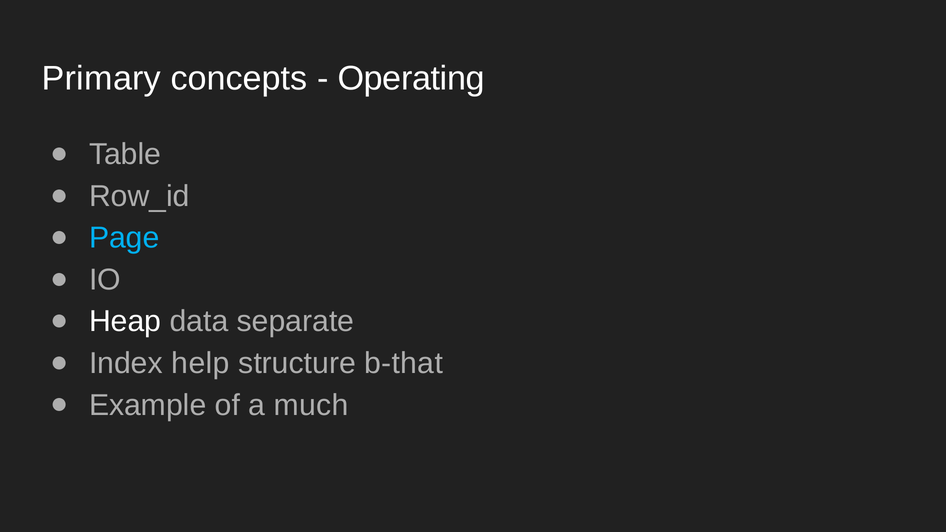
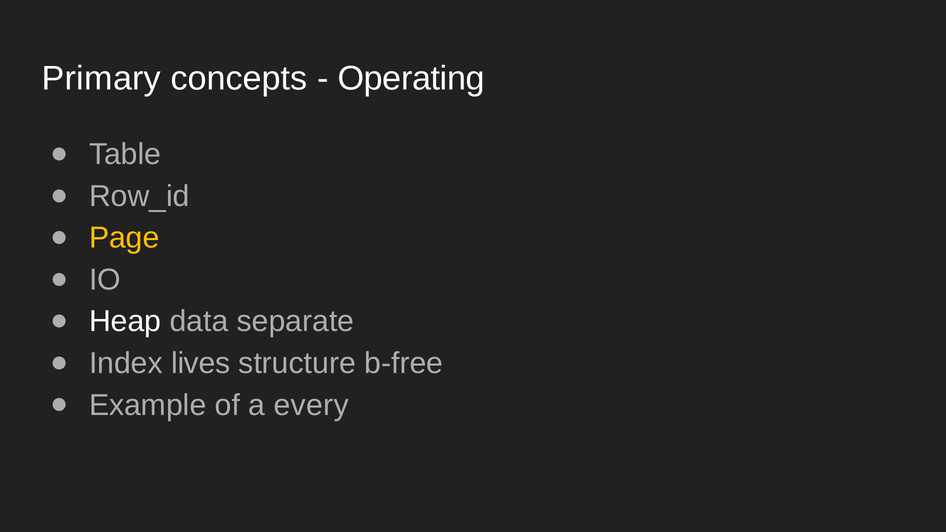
Page colour: light blue -> yellow
help: help -> lives
b-that: b-that -> b-free
much: much -> every
